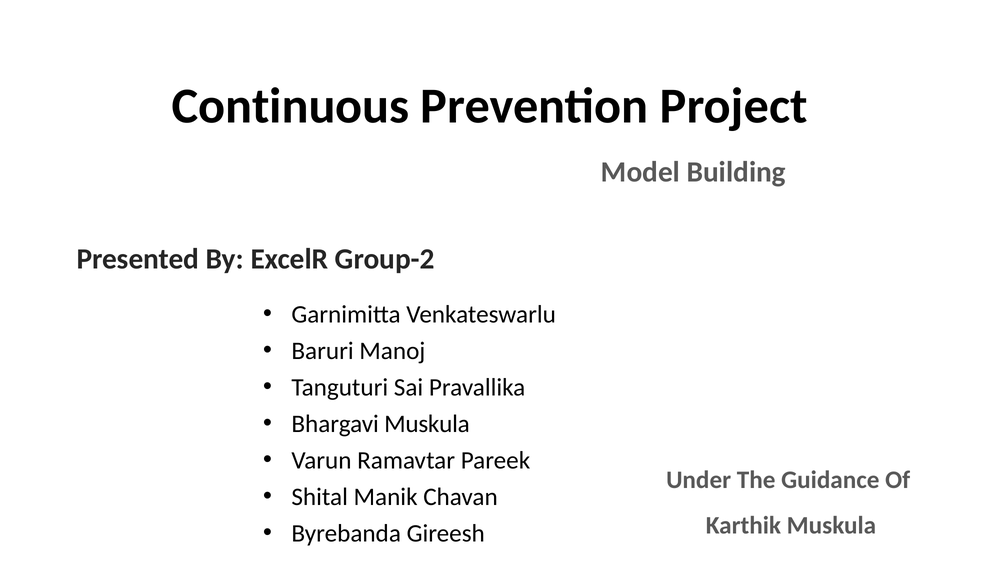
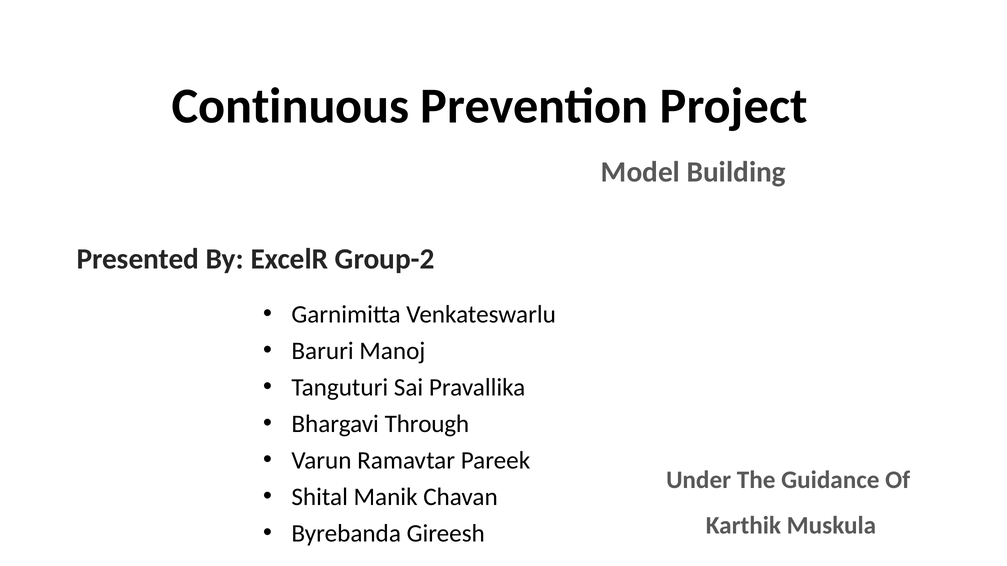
Bhargavi Muskula: Muskula -> Through
